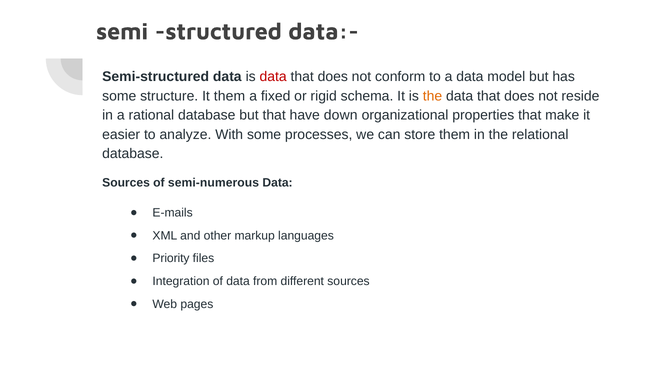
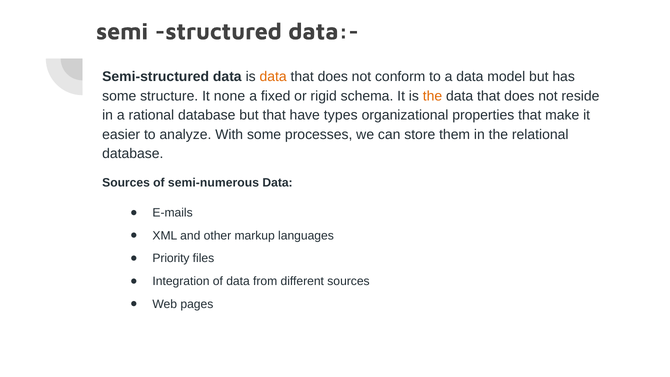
data at (273, 77) colour: red -> orange
It them: them -> none
down: down -> types
